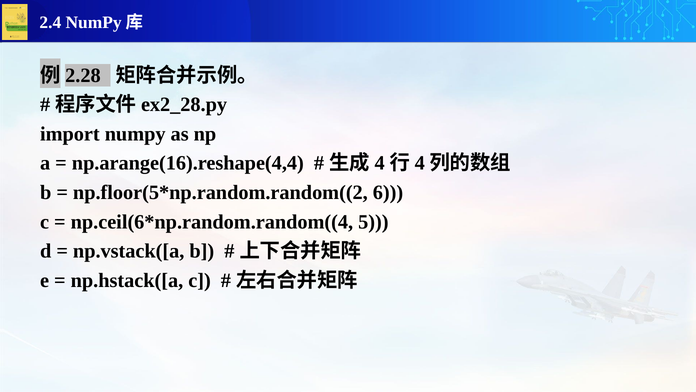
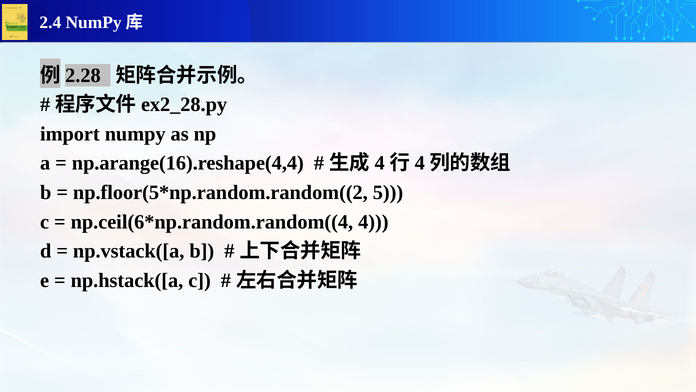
6: 6 -> 5
5 at (373, 222): 5 -> 4
